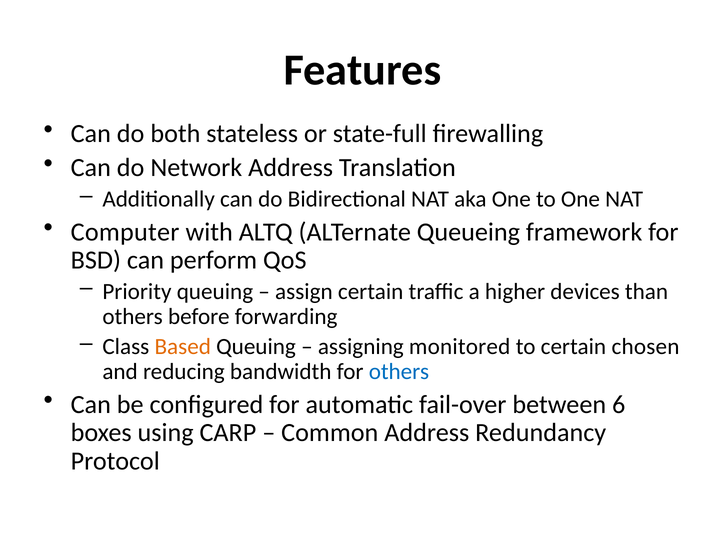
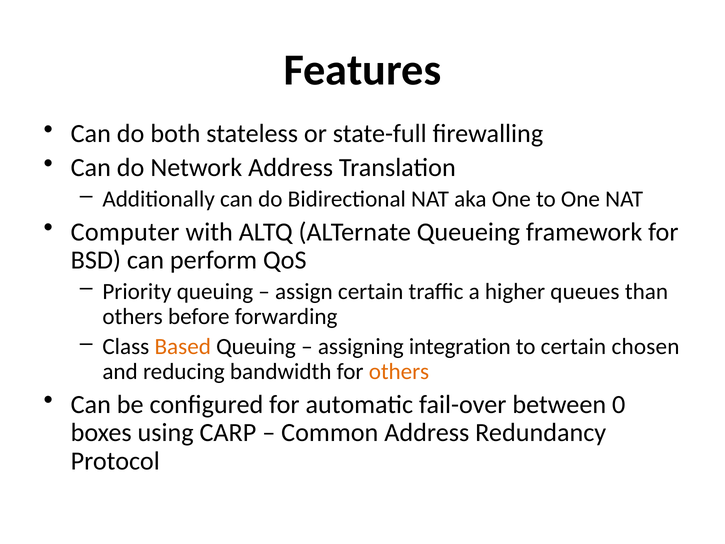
devices: devices -> queues
monitored: monitored -> integration
others at (399, 371) colour: blue -> orange
6: 6 -> 0
